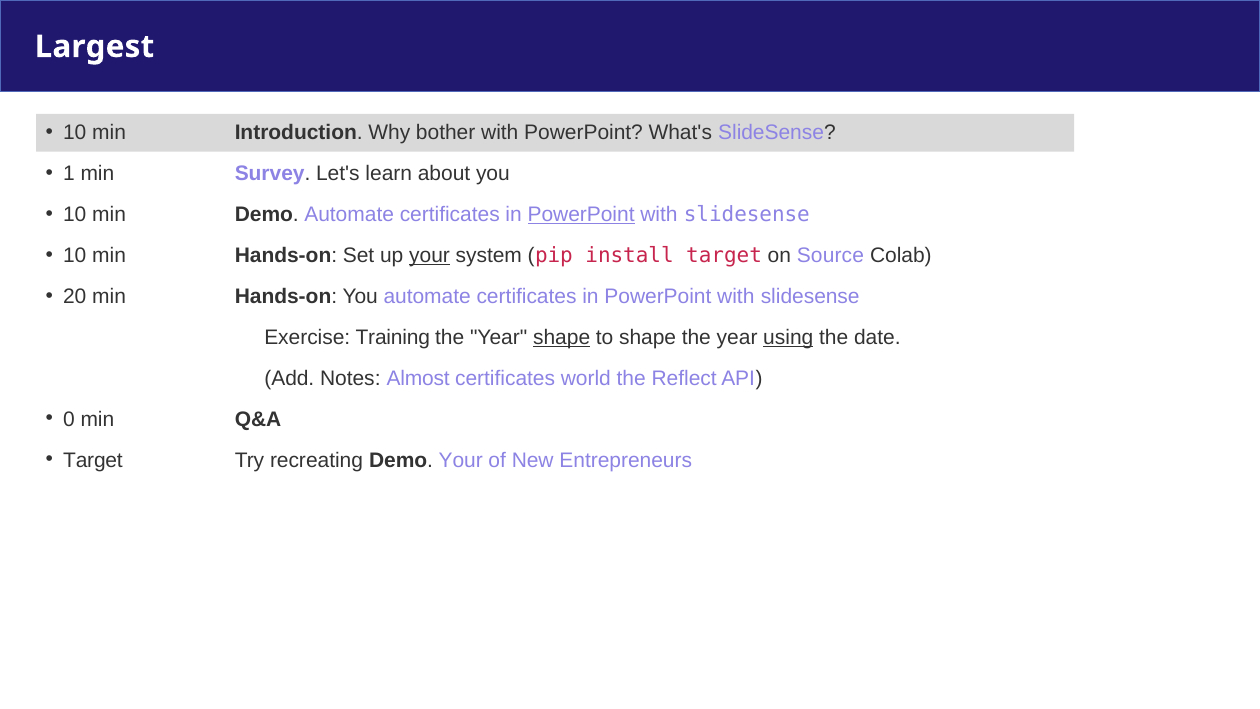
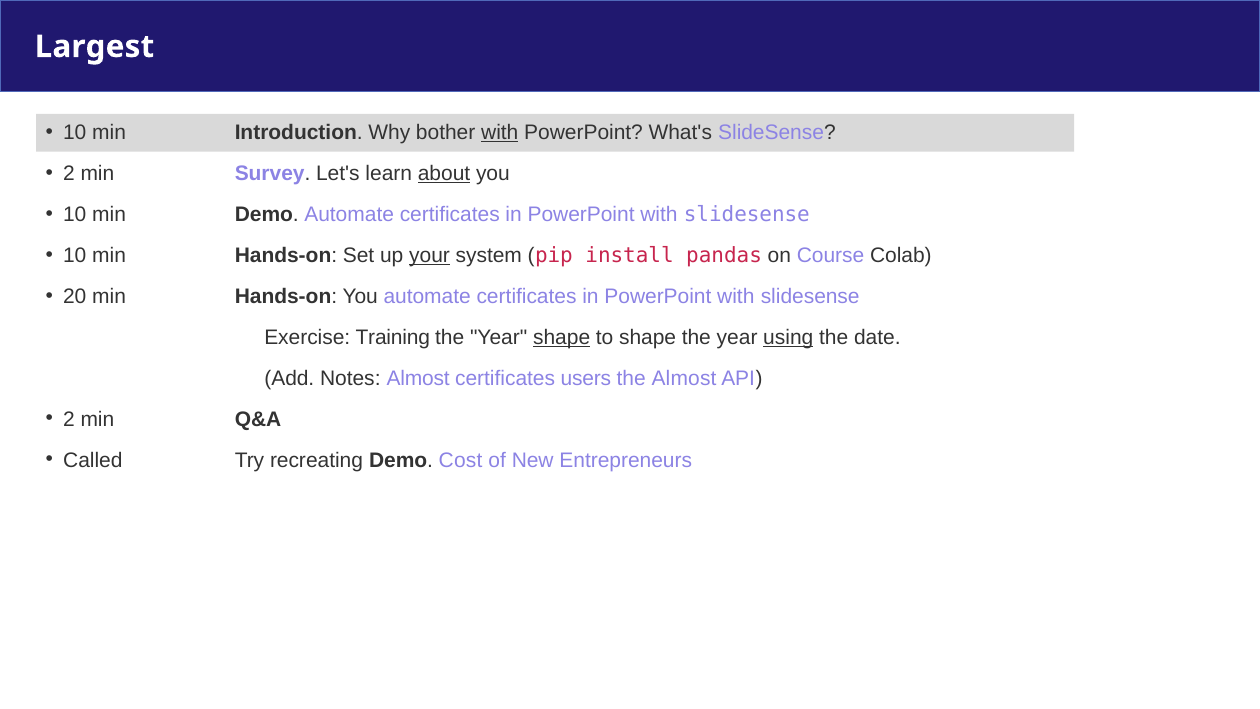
with at (500, 133) underline: none -> present
1 at (69, 174): 1 -> 2
about underline: none -> present
PowerPoint at (581, 214) underline: present -> none
install target: target -> pandas
Source: Source -> Course
world: world -> users
the Reflect: Reflect -> Almost
0 at (69, 419): 0 -> 2
Target at (93, 460): Target -> Called
Demo Your: Your -> Cost
